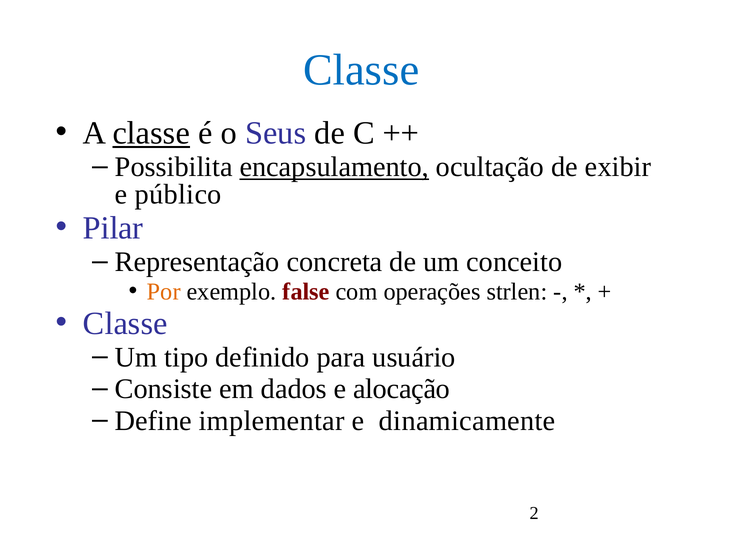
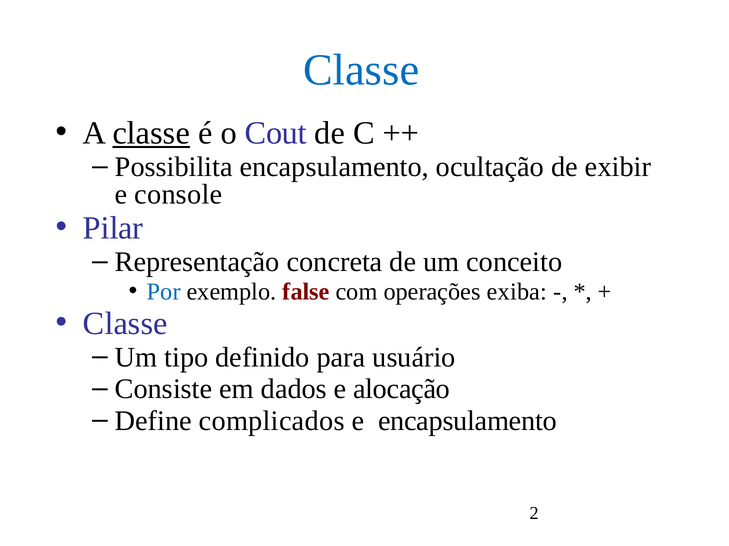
Seus: Seus -> Cout
encapsulamento at (334, 167) underline: present -> none
público: público -> console
Por colour: orange -> blue
strlen: strlen -> exiba
implementar: implementar -> complicados
e dinamicamente: dinamicamente -> encapsulamento
